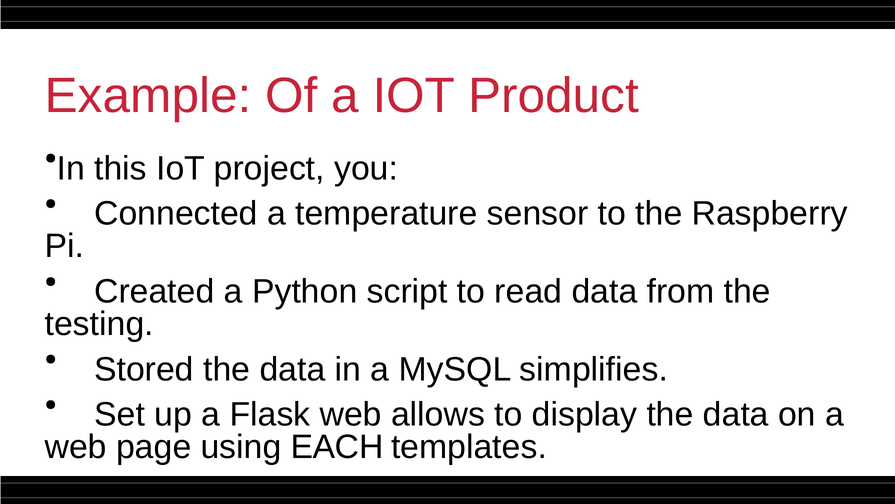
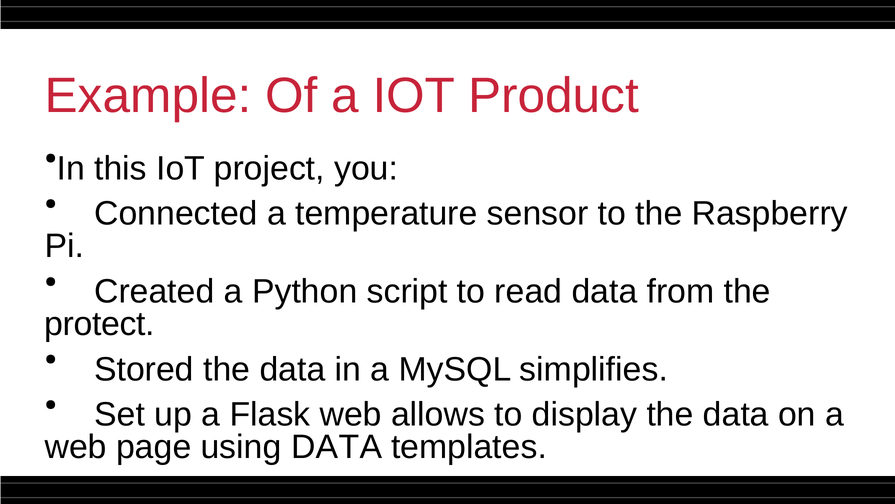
testing: testing -> protect
using EACH: EACH -> DATA
